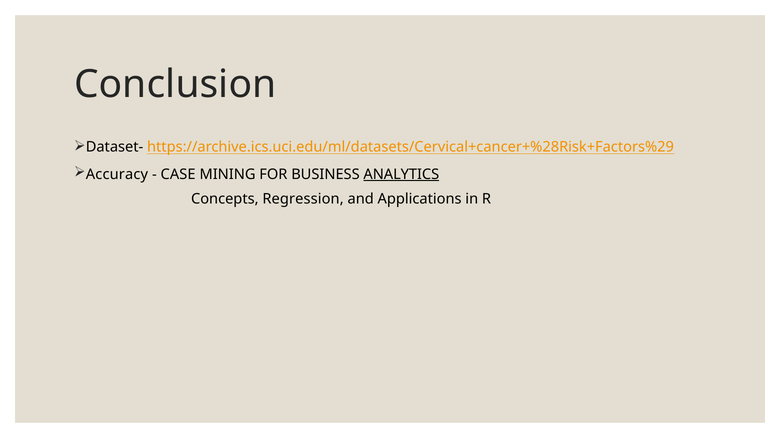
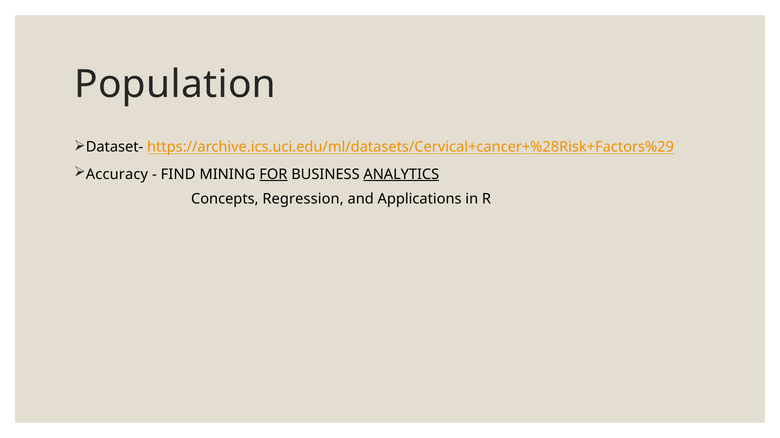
Conclusion: Conclusion -> Population
CASE: CASE -> FIND
FOR underline: none -> present
